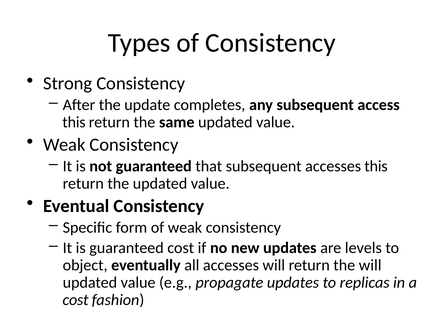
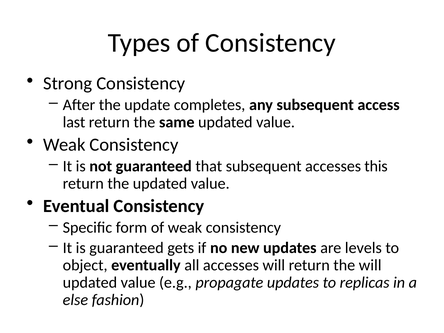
this at (74, 122): this -> last
guaranteed cost: cost -> gets
cost at (76, 300): cost -> else
